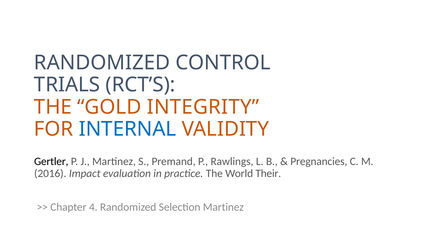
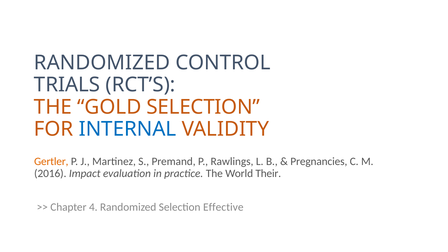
GOLD INTEGRITY: INTEGRITY -> SELECTION
Gertler colour: black -> orange
Selection Martinez: Martinez -> Effective
